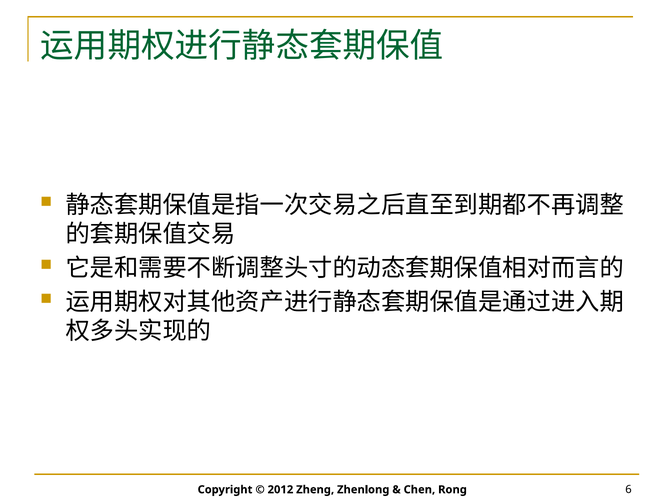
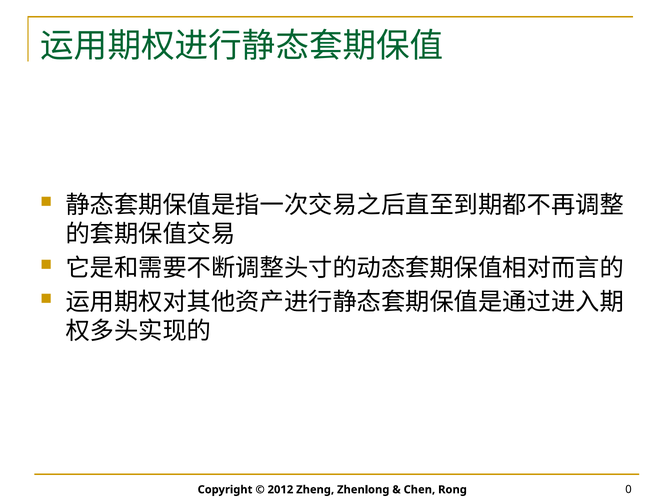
6: 6 -> 0
